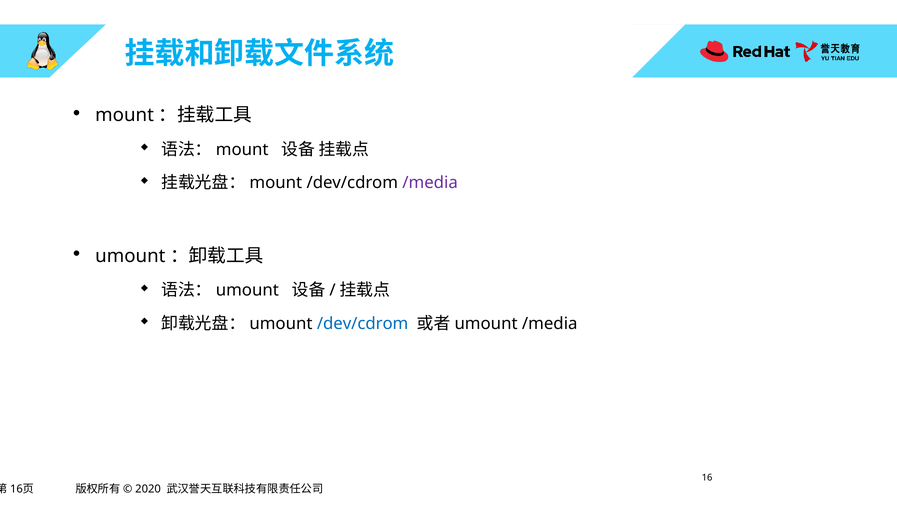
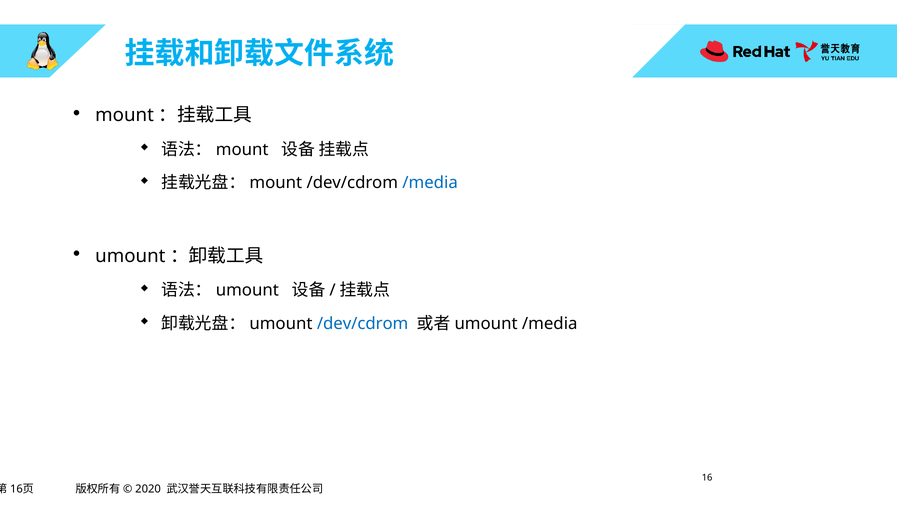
/media at (430, 183) colour: purple -> blue
